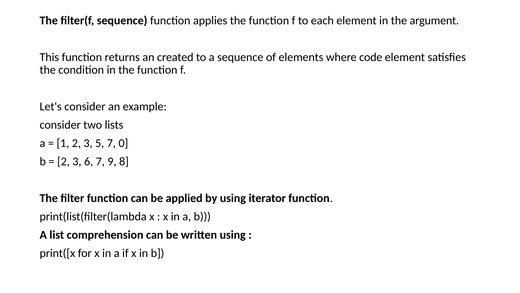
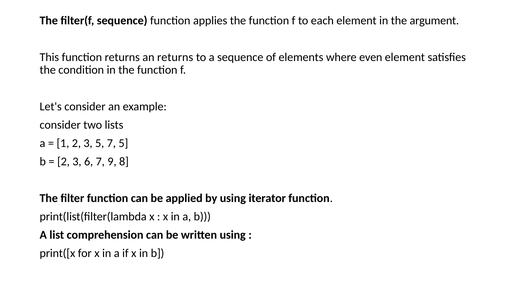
an created: created -> returns
code: code -> even
7 0: 0 -> 5
